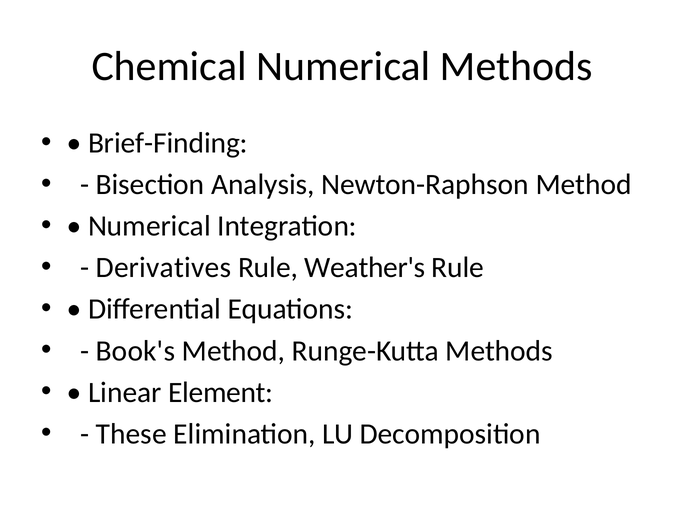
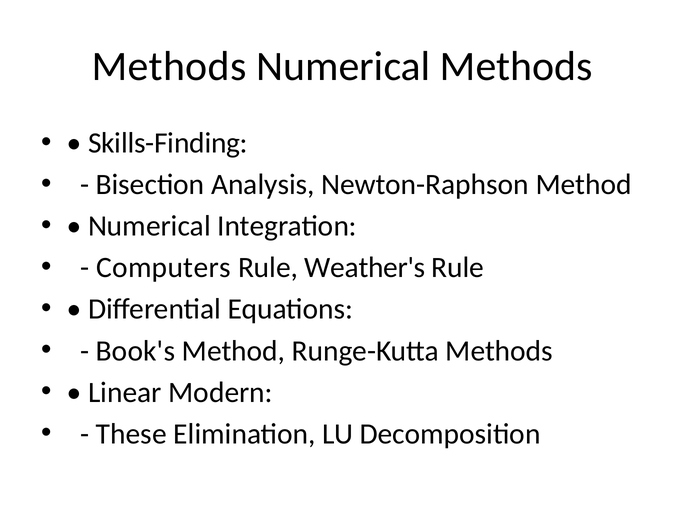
Chemical at (169, 66): Chemical -> Methods
Brief-Finding: Brief-Finding -> Skills-Finding
Derivatives: Derivatives -> Computers
Element: Element -> Modern
